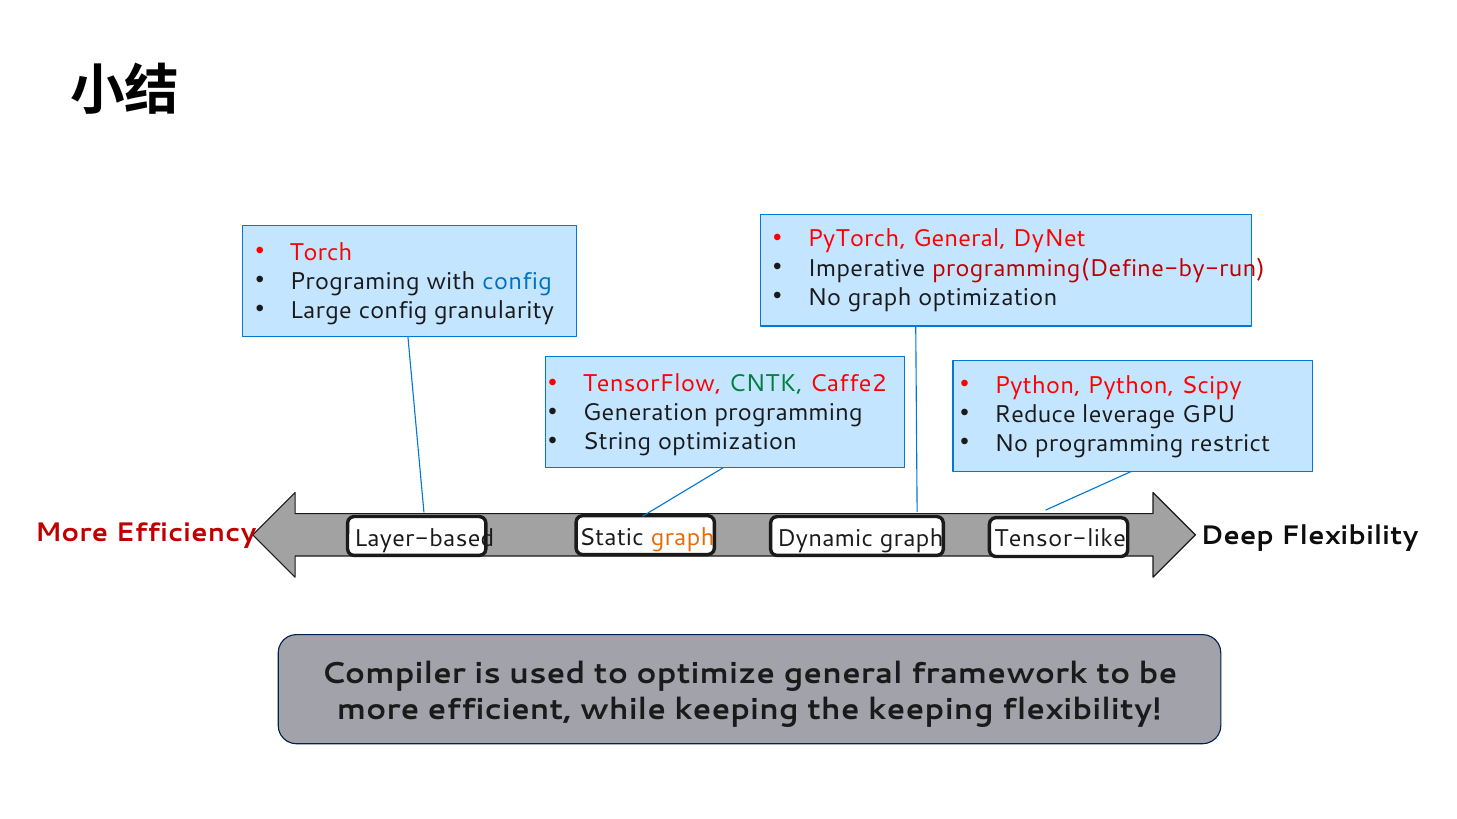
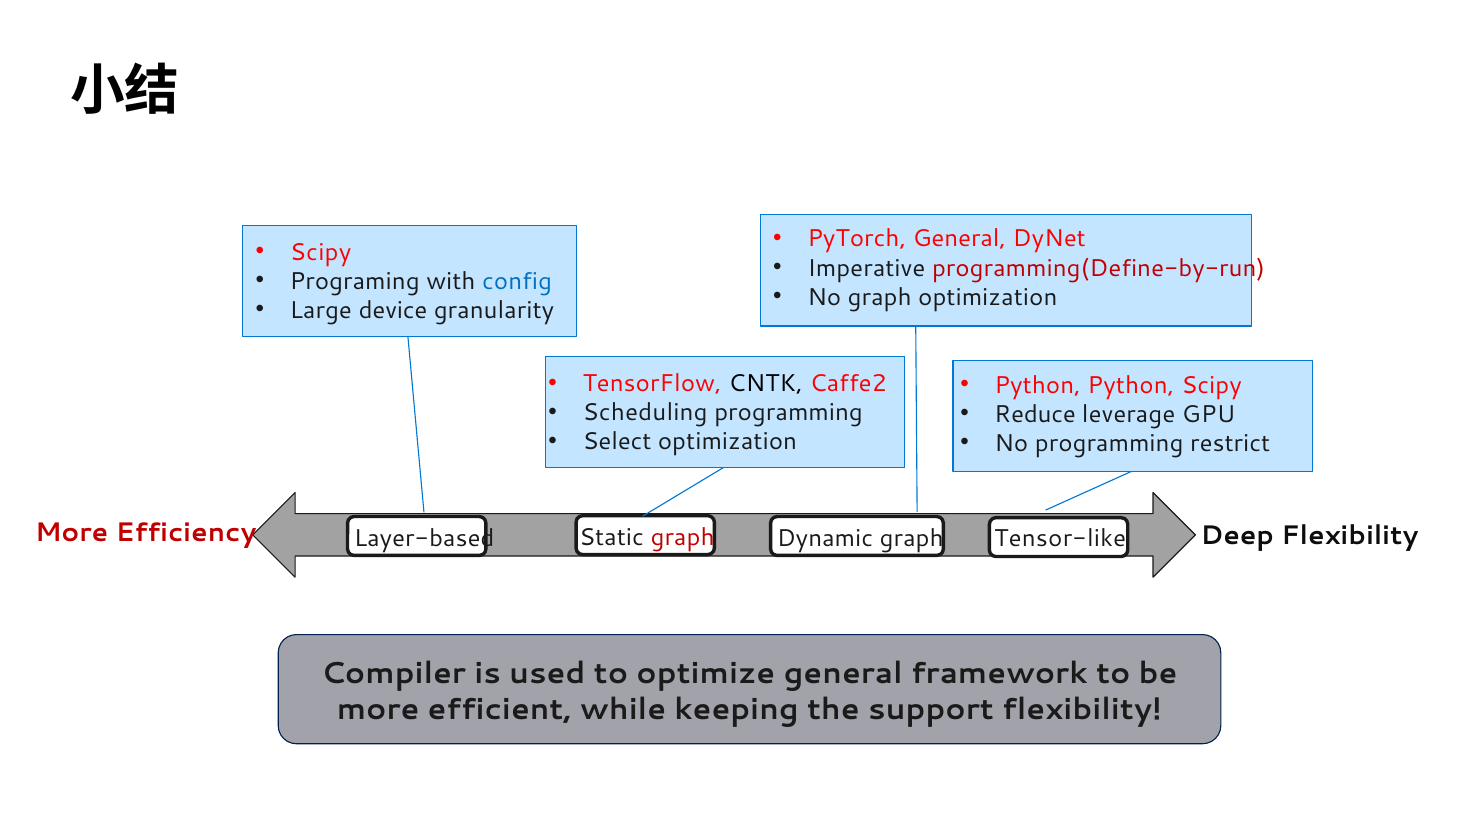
Torch at (321, 252): Torch -> Scipy
Large config: config -> device
CNTK colour: green -> black
Generation: Generation -> Scheduling
String: String -> Select
graph at (683, 538) colour: orange -> red
the keeping: keeping -> support
